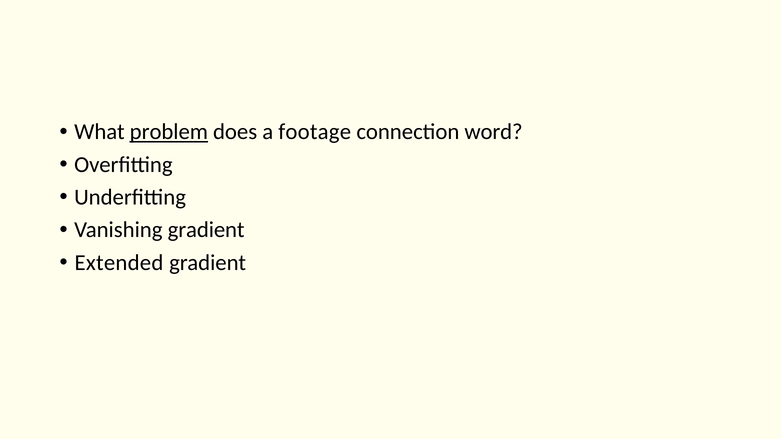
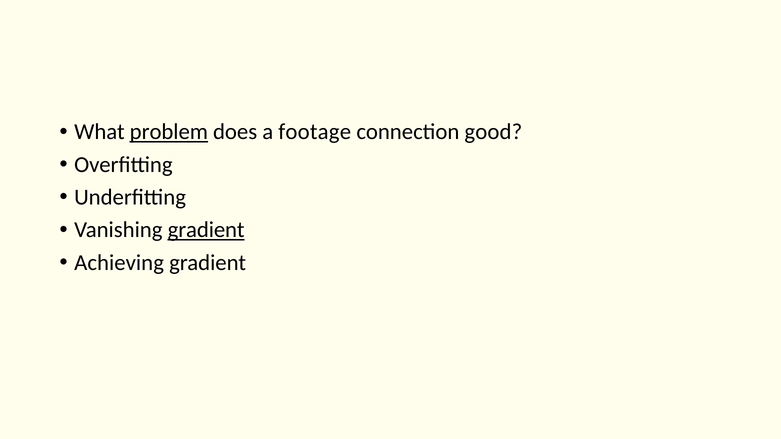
word: word -> good
gradient at (206, 230) underline: none -> present
Extended: Extended -> Achieving
